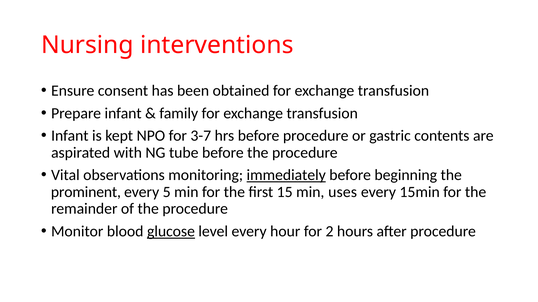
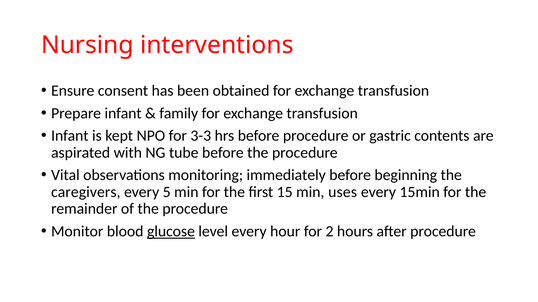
3-7: 3-7 -> 3-3
immediately underline: present -> none
prominent: prominent -> caregivers
